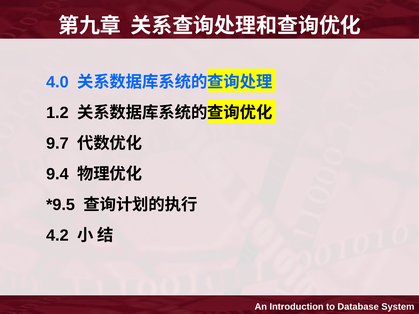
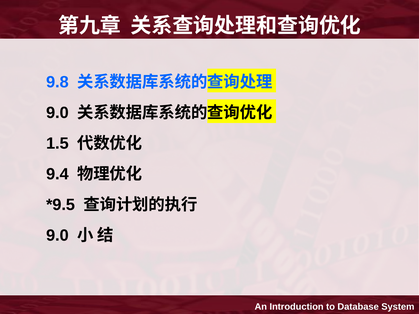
4.0: 4.0 -> 9.8
1.2 at (57, 113): 1.2 -> 9.0
9.7: 9.7 -> 1.5
4.2 at (57, 235): 4.2 -> 9.0
